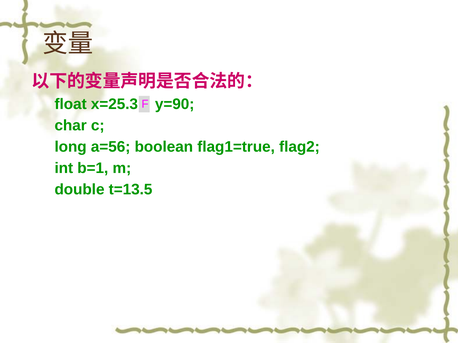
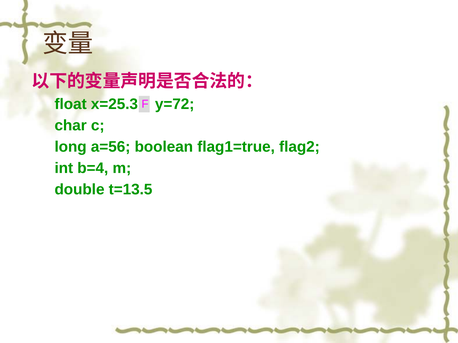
y=90: y=90 -> y=72
b=1: b=1 -> b=4
